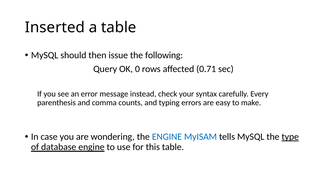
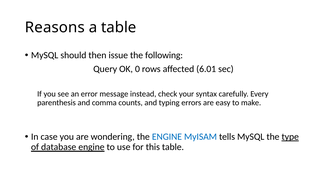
Inserted: Inserted -> Reasons
0.71: 0.71 -> 6.01
